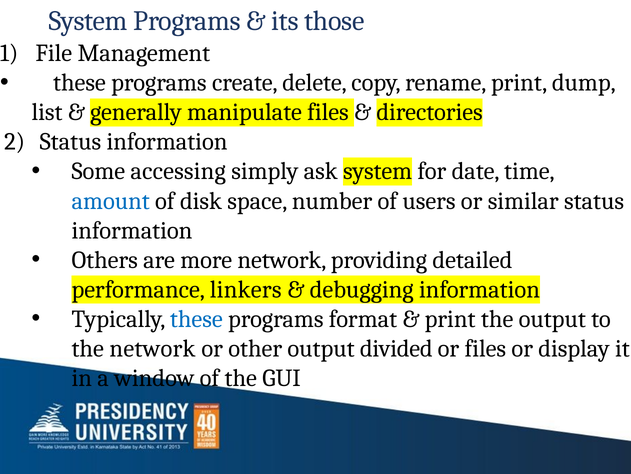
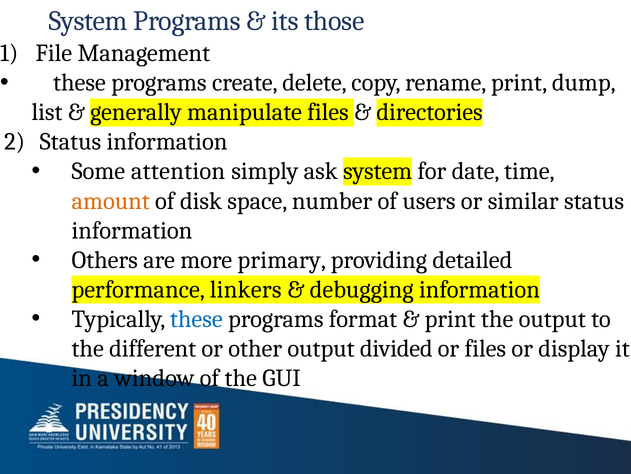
accessing: accessing -> attention
amount colour: blue -> orange
more network: network -> primary
the network: network -> different
